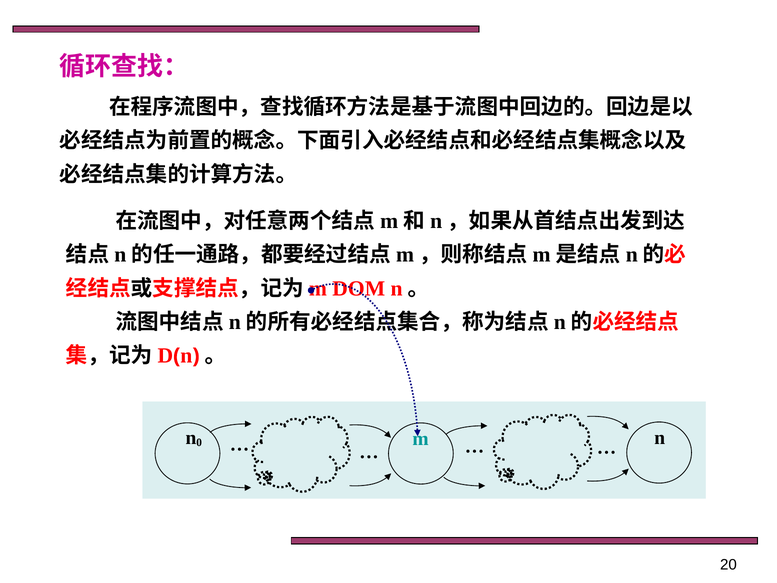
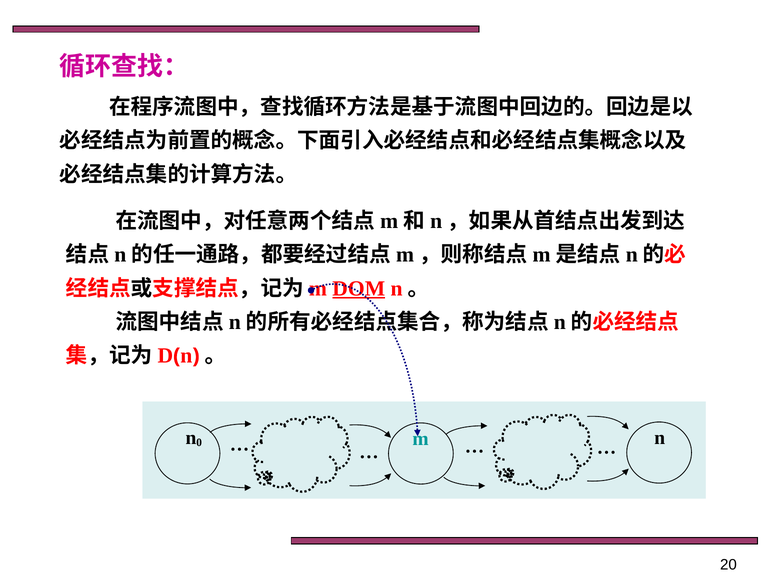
DOM underline: none -> present
